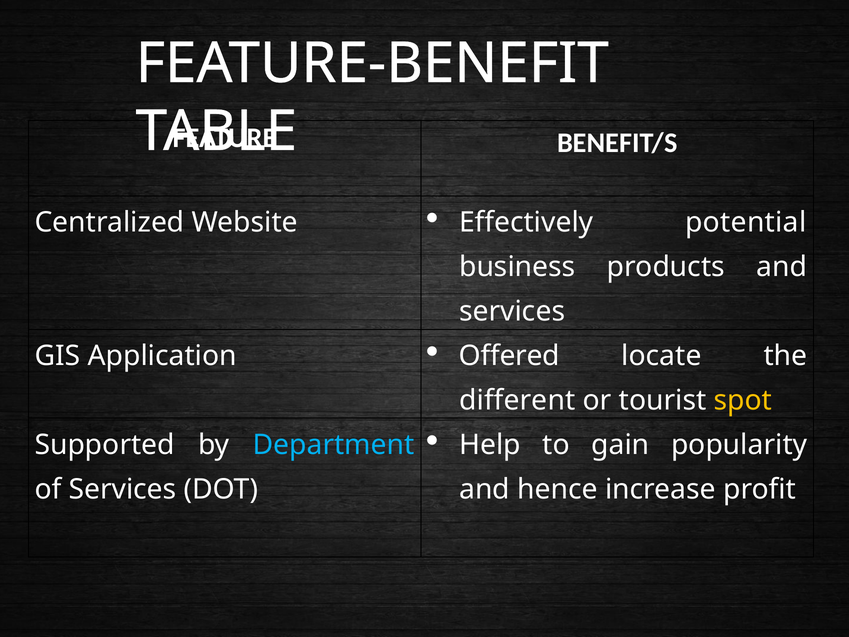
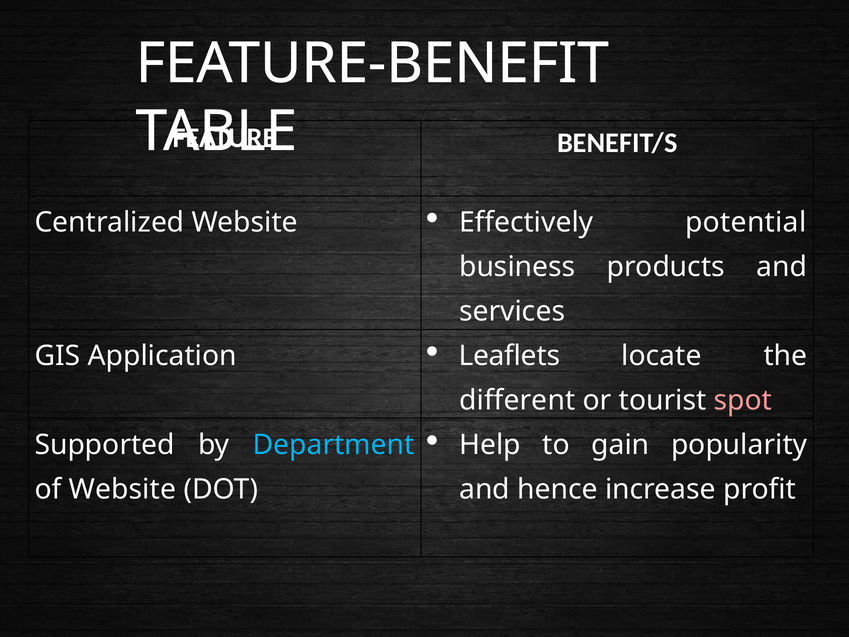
Offered: Offered -> Leaflets
spot colour: yellow -> pink
of Services: Services -> Website
